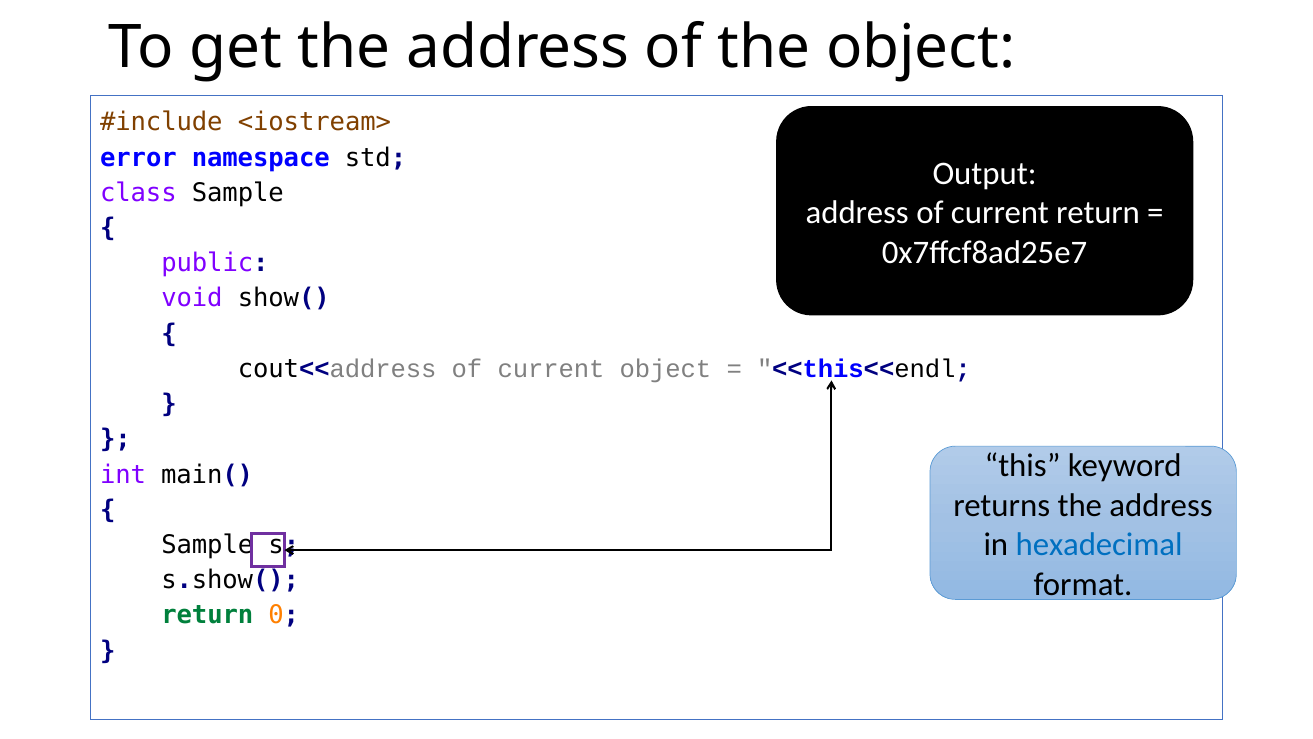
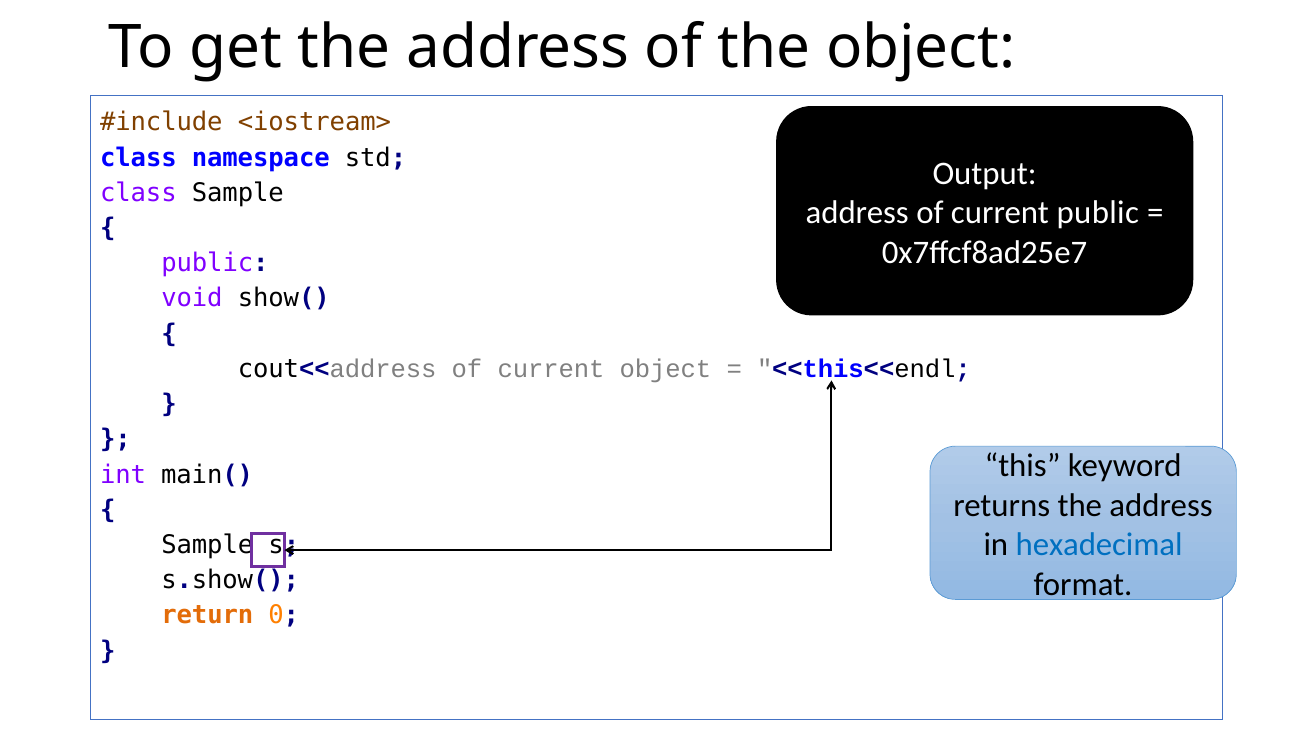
error at (138, 157): error -> class
current return: return -> public
return at (207, 615) colour: green -> orange
